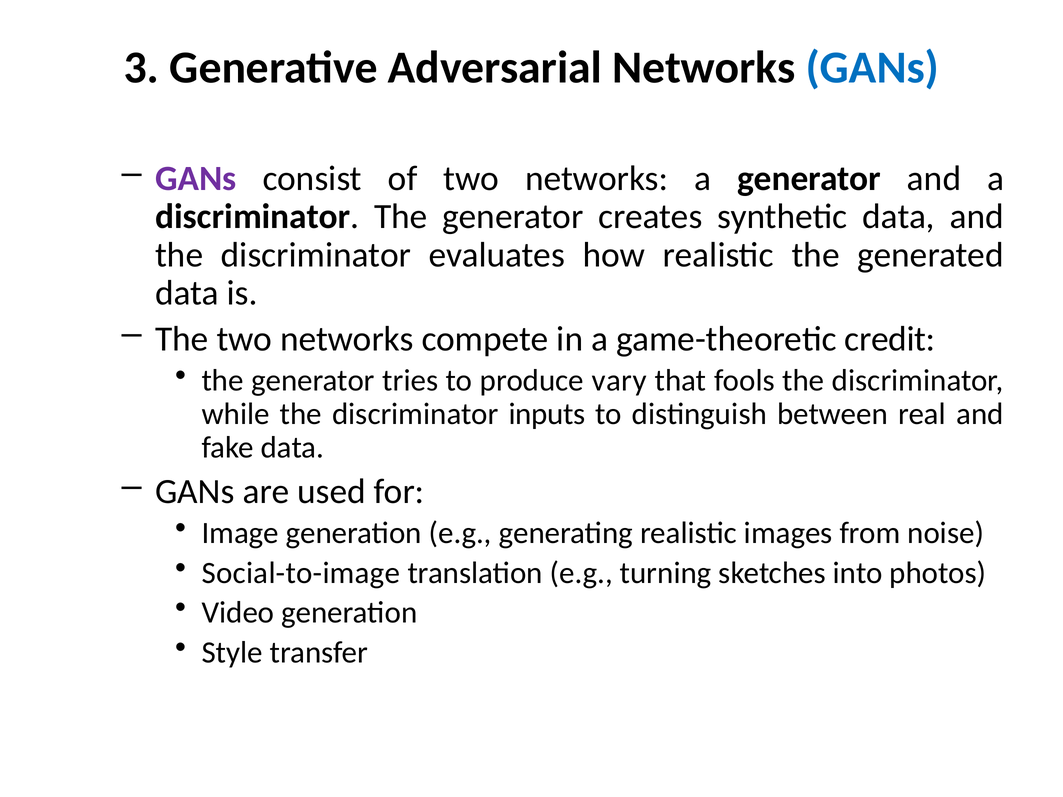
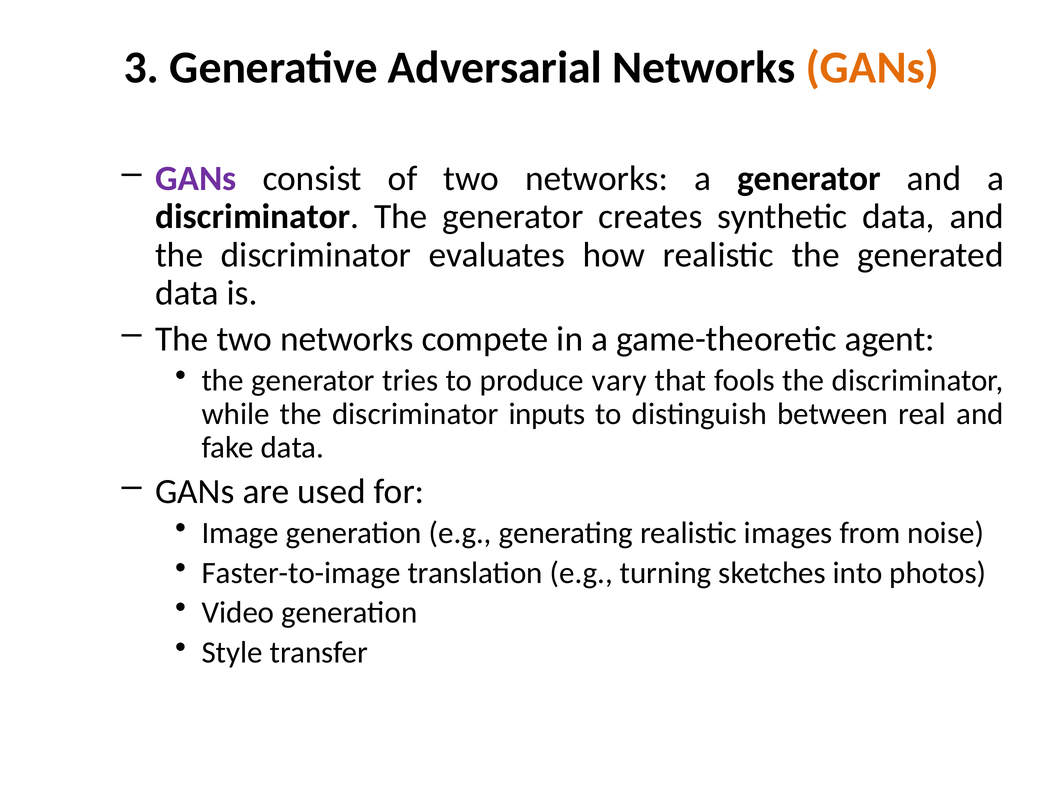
GANs at (872, 68) colour: blue -> orange
credit: credit -> agent
Social-to-image: Social-to-image -> Faster-to-image
